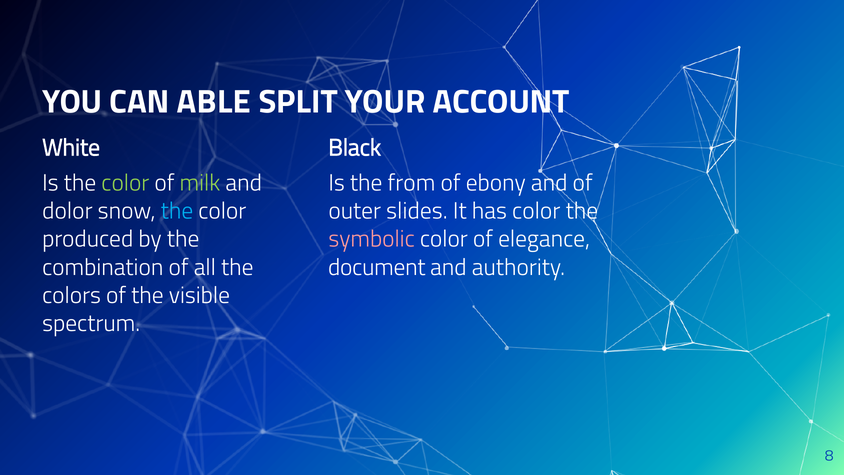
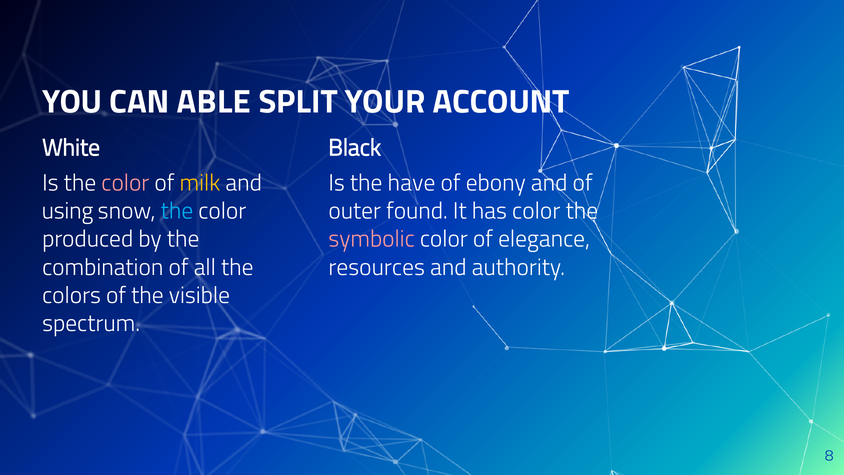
color at (125, 183) colour: light green -> pink
milk colour: light green -> yellow
from: from -> have
dolor: dolor -> using
slides: slides -> found
document: document -> resources
